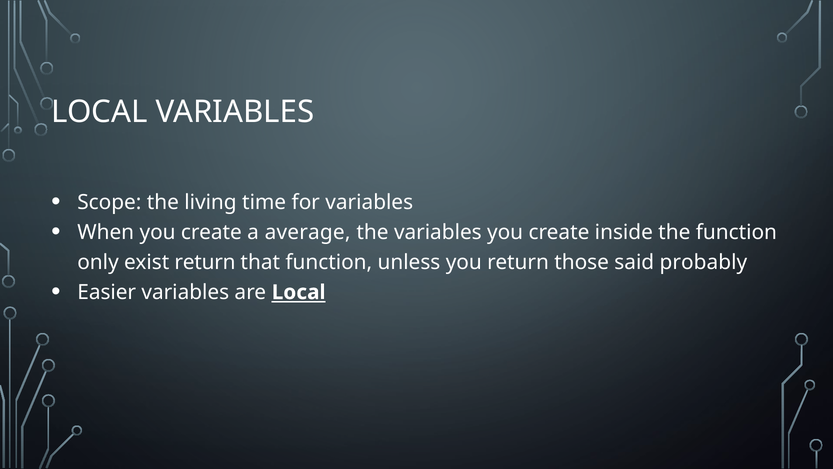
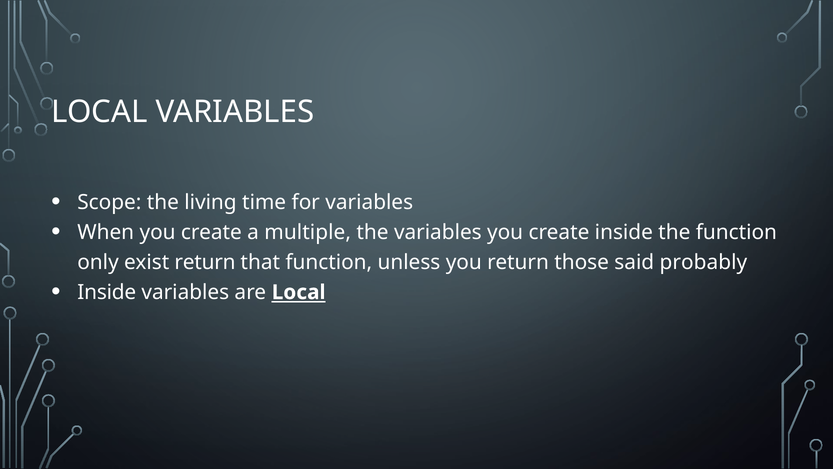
average: average -> multiple
Easier at (107, 292): Easier -> Inside
